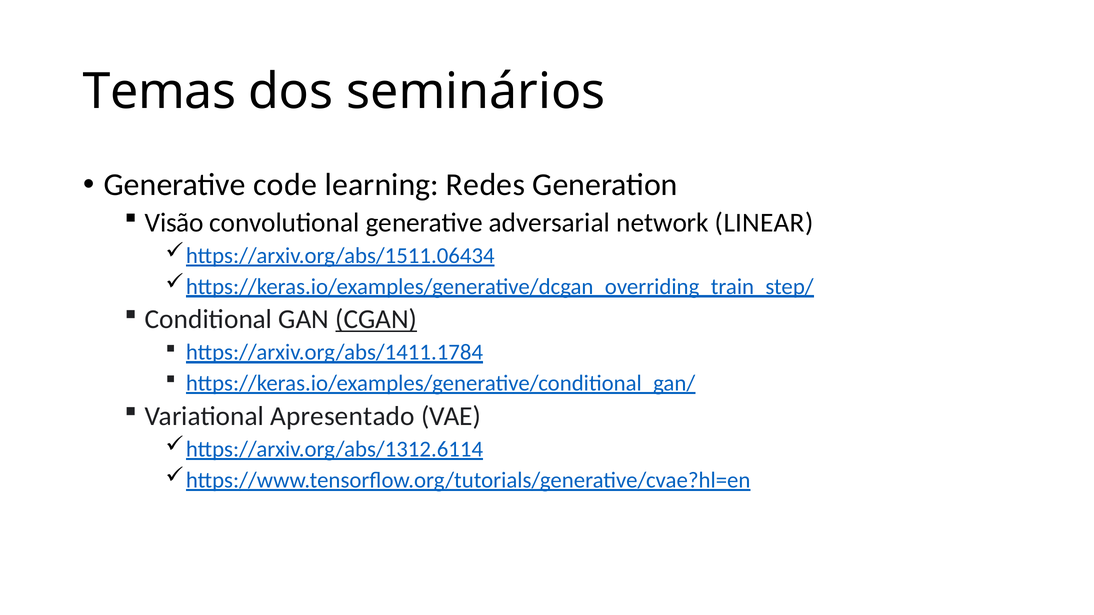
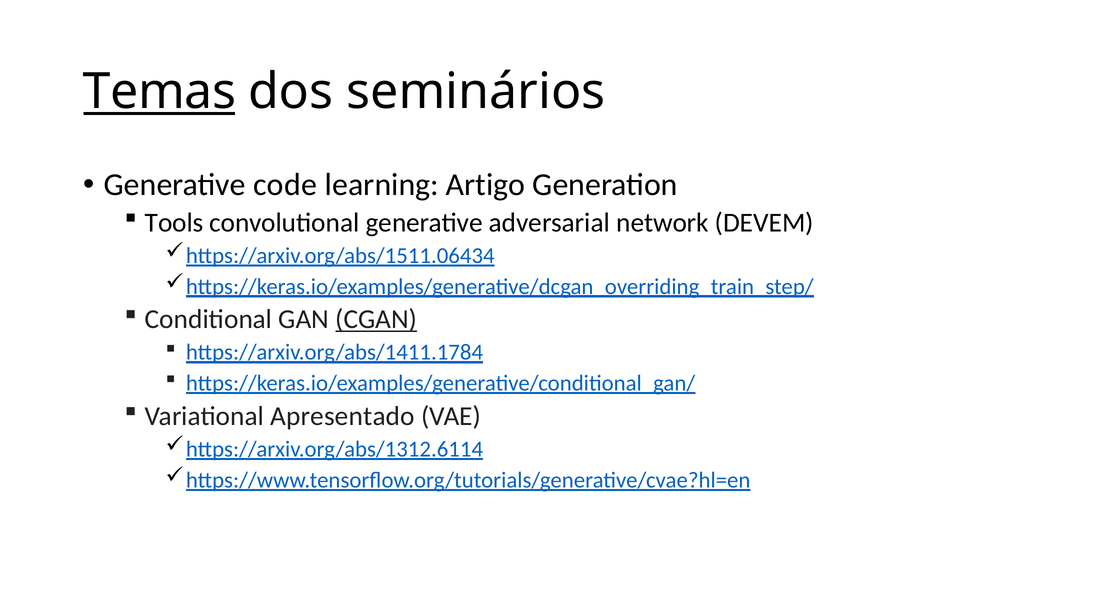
Temas underline: none -> present
Redes: Redes -> Artigo
Visão: Visão -> Tools
LINEAR: LINEAR -> DEVEM
